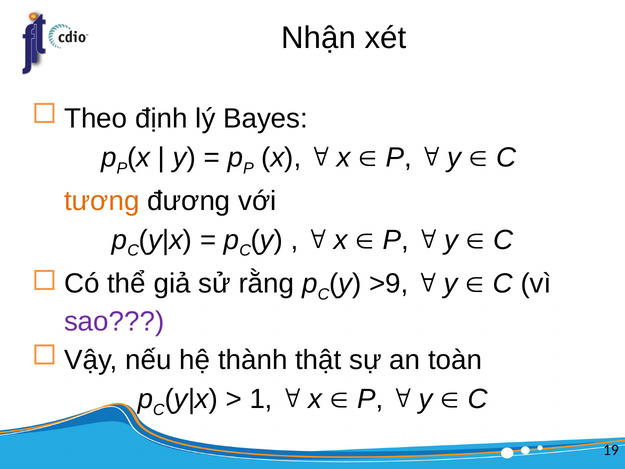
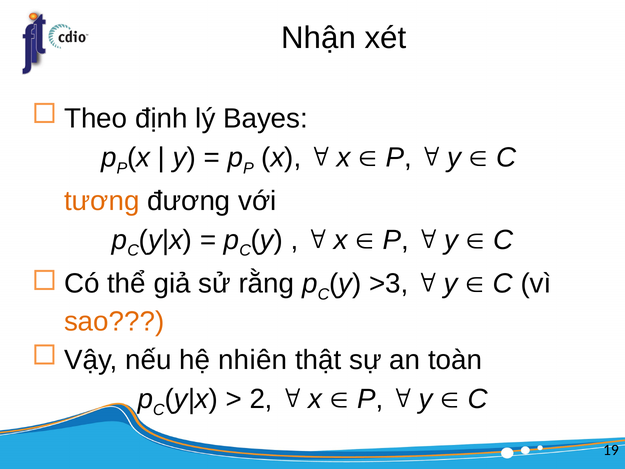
>9: >9 -> >3
sao colour: purple -> orange
thành: thành -> nhiên
1: 1 -> 2
